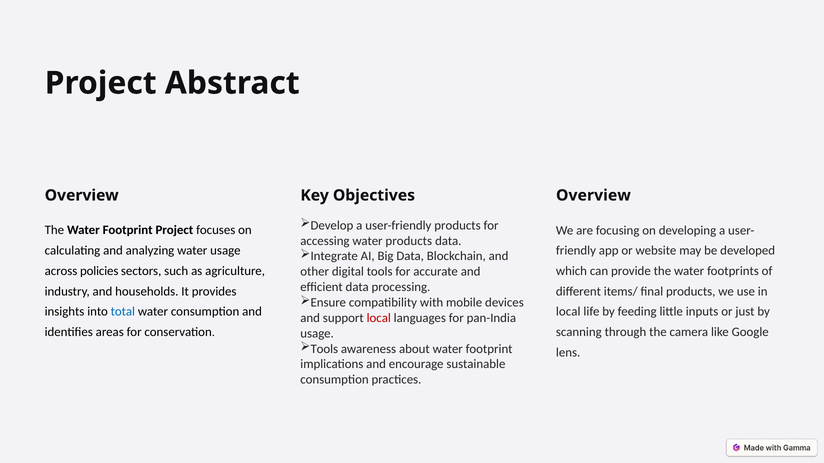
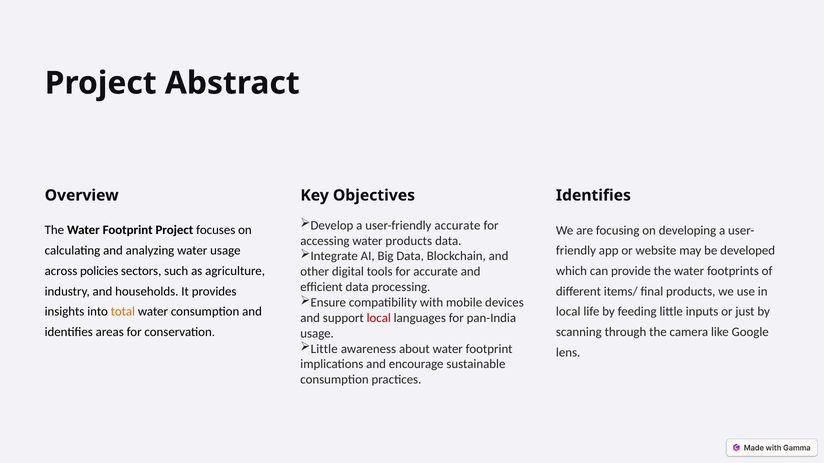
Overview at (593, 196): Overview -> Identifies
user-friendly products: products -> accurate
total colour: blue -> orange
Tools at (324, 349): Tools -> Little
